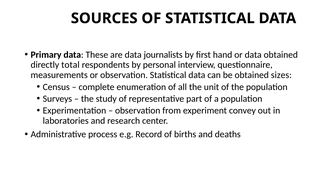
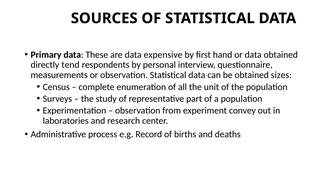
journalists: journalists -> expensive
total: total -> tend
